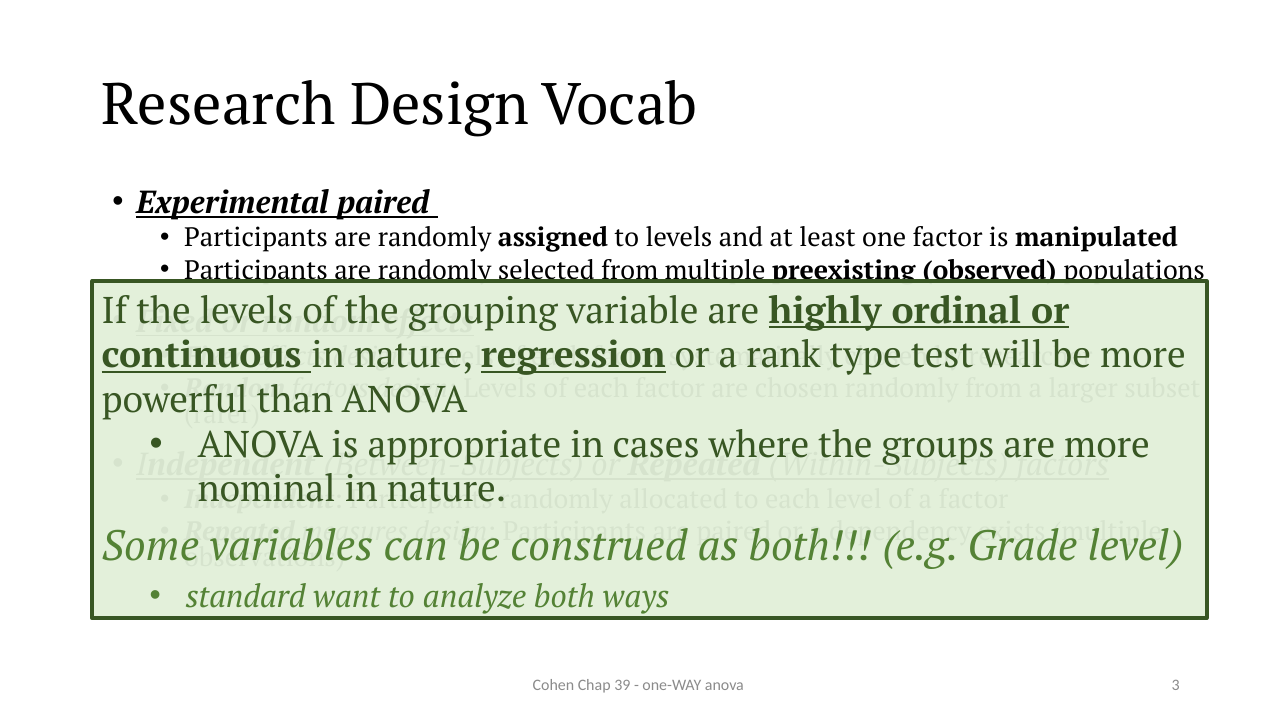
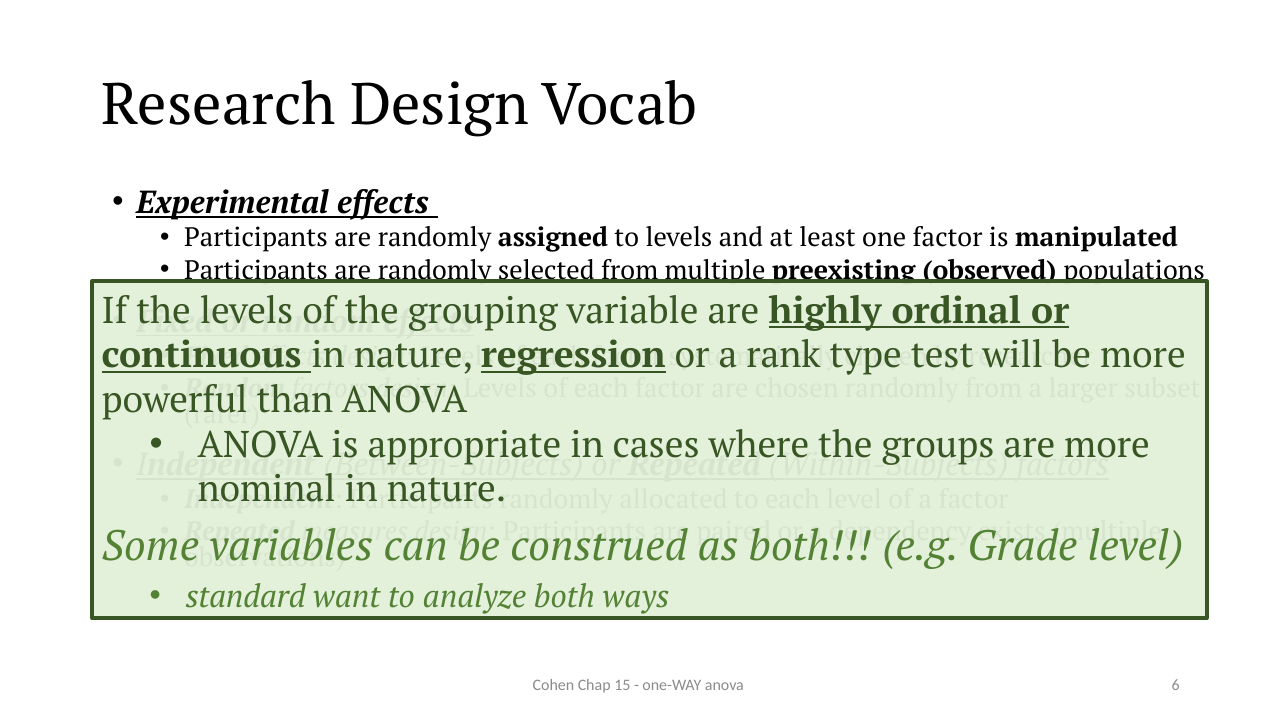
Experimental paired: paired -> effects
39: 39 -> 15
3: 3 -> 6
